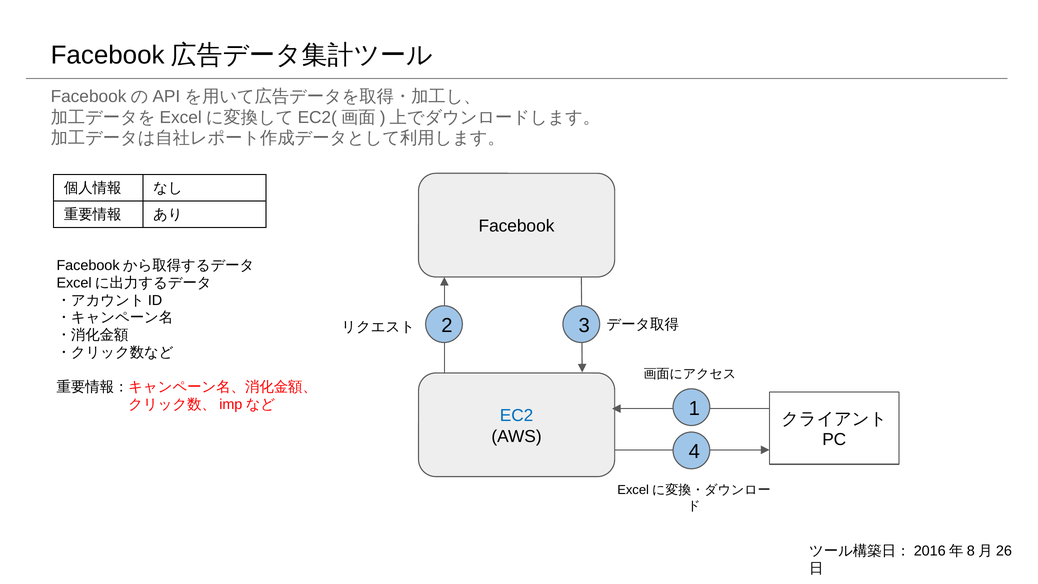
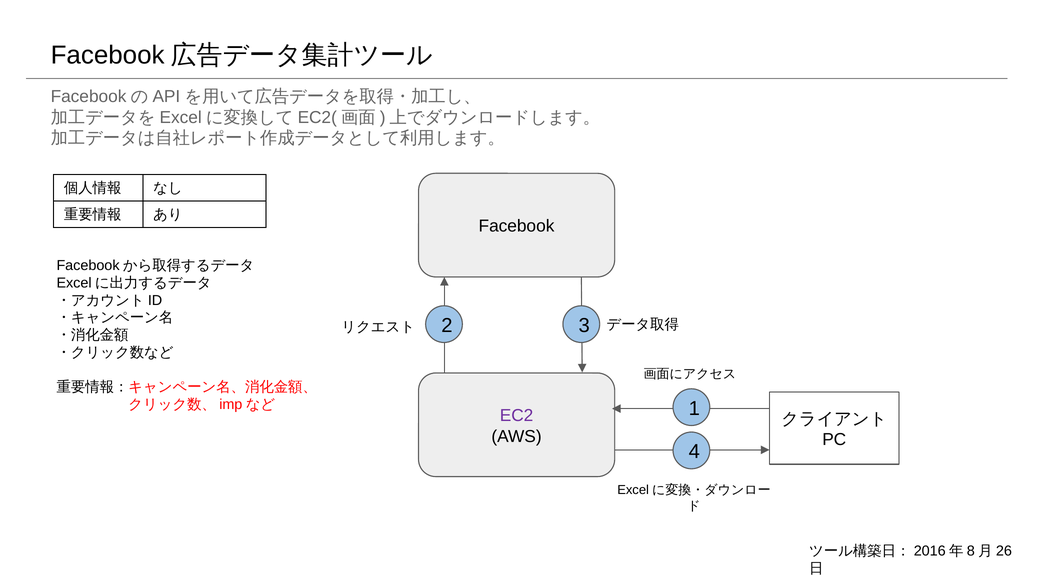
EC2 colour: blue -> purple
